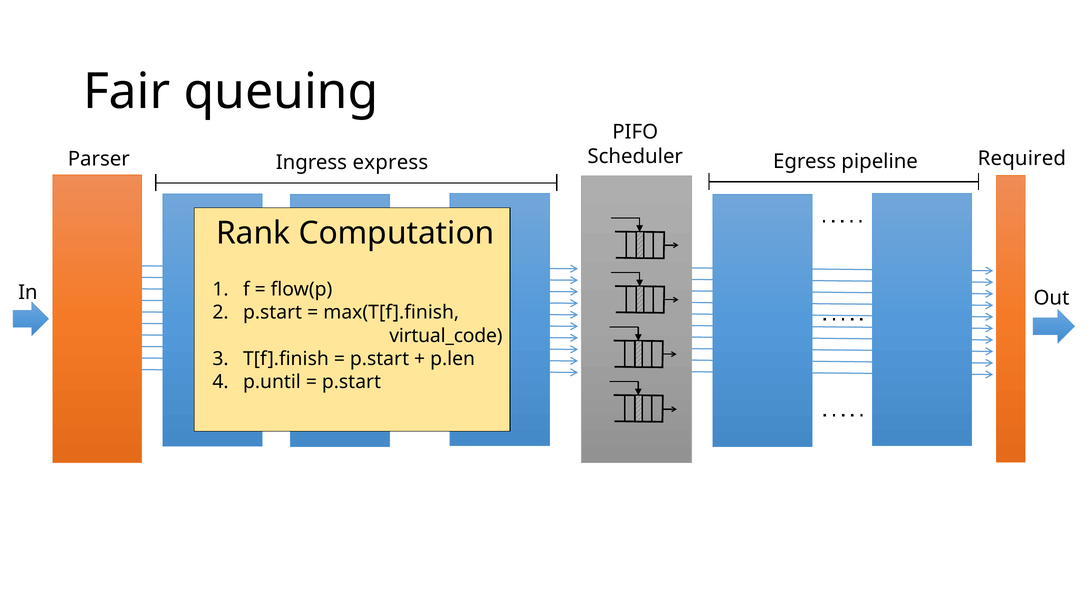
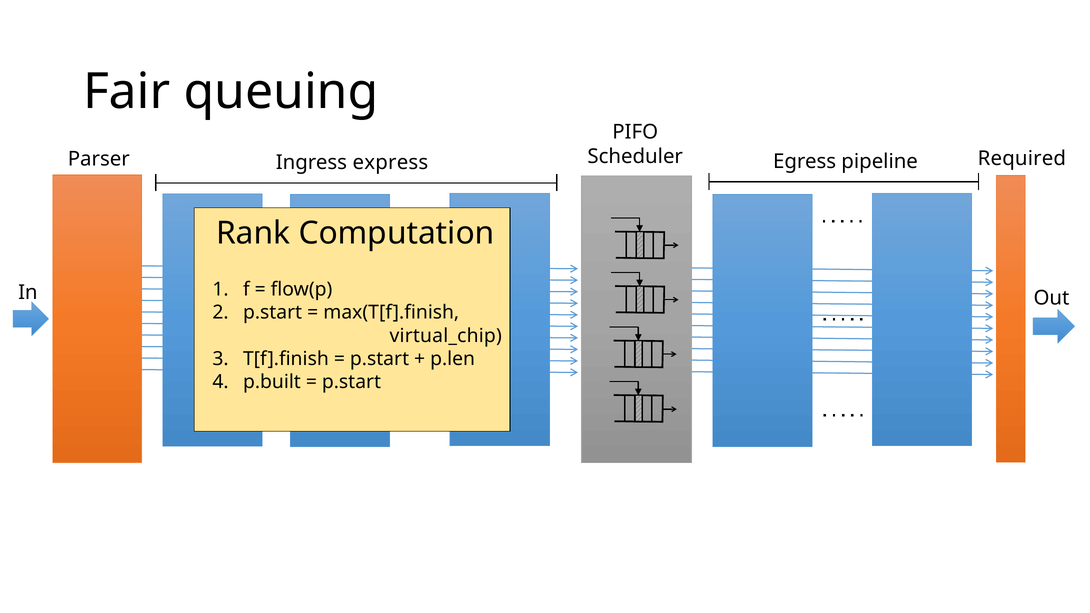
virtual_code: virtual_code -> virtual_chip
p.until: p.until -> p.built
